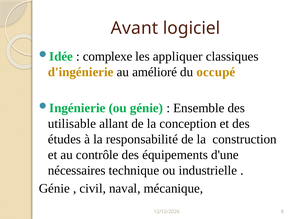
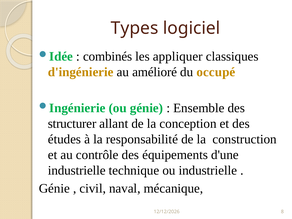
Avant: Avant -> Types
complexe: complexe -> combinés
utilisable: utilisable -> structurer
nécessaires at (77, 170): nécessaires -> industrielle
